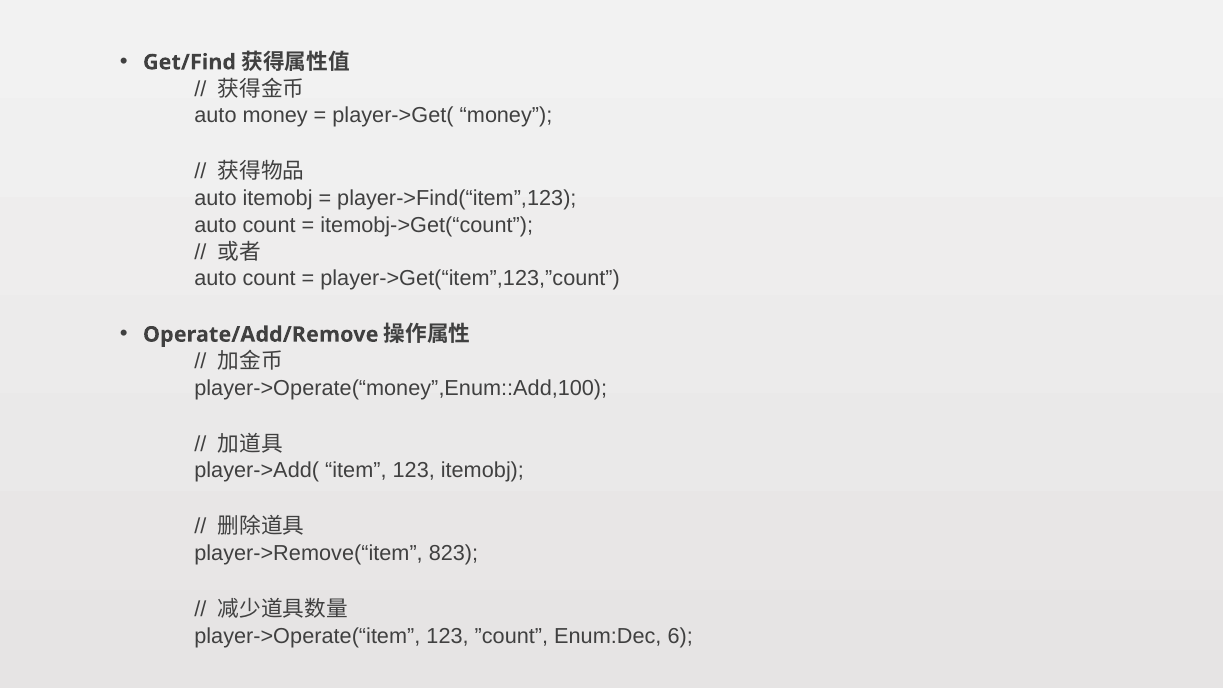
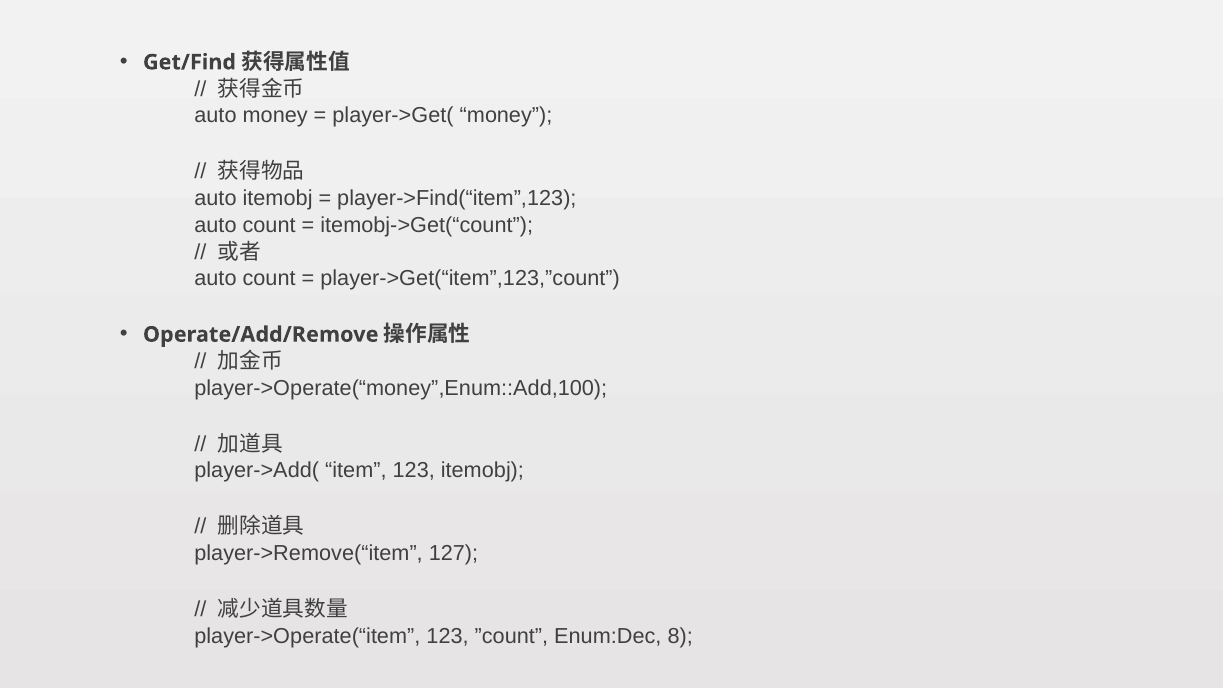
823: 823 -> 127
6: 6 -> 8
